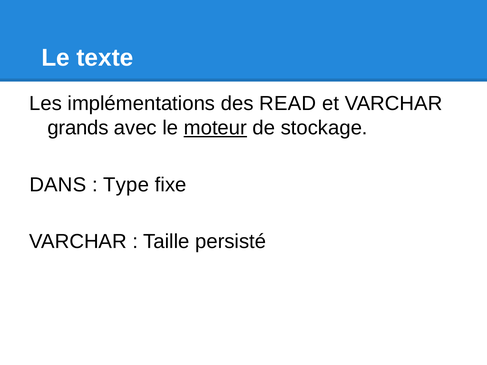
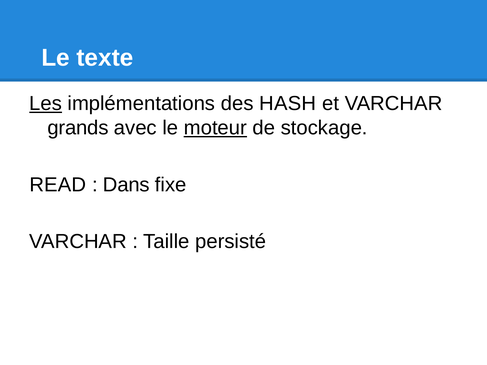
Les underline: none -> present
READ: READ -> HASH
DANS: DANS -> READ
Type: Type -> Dans
